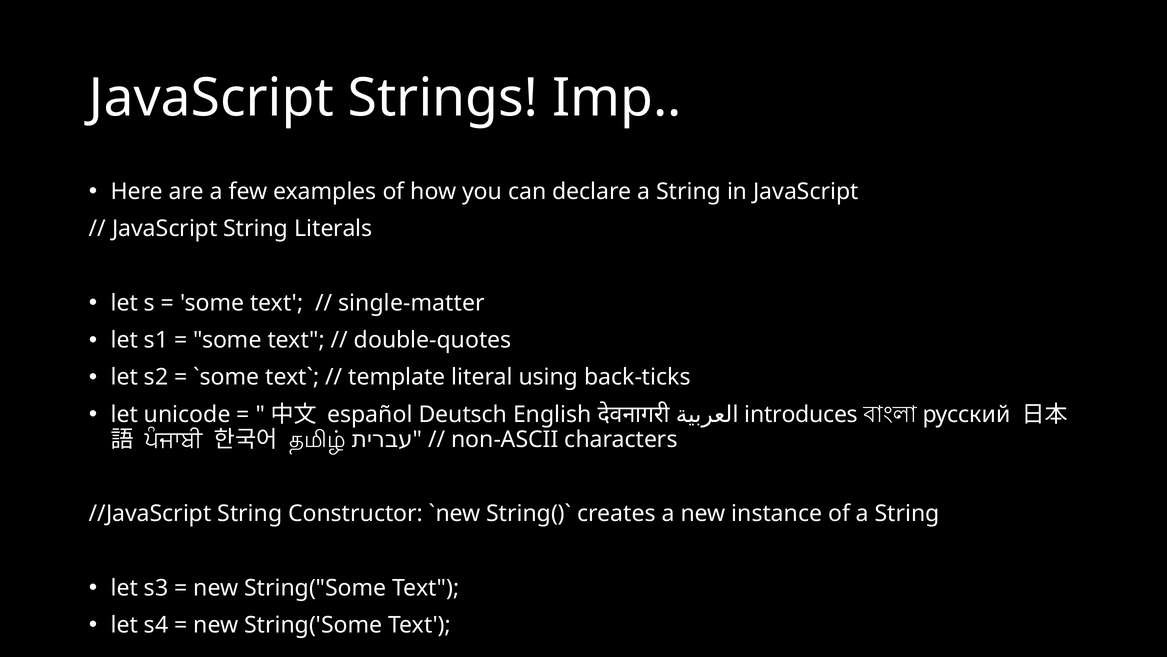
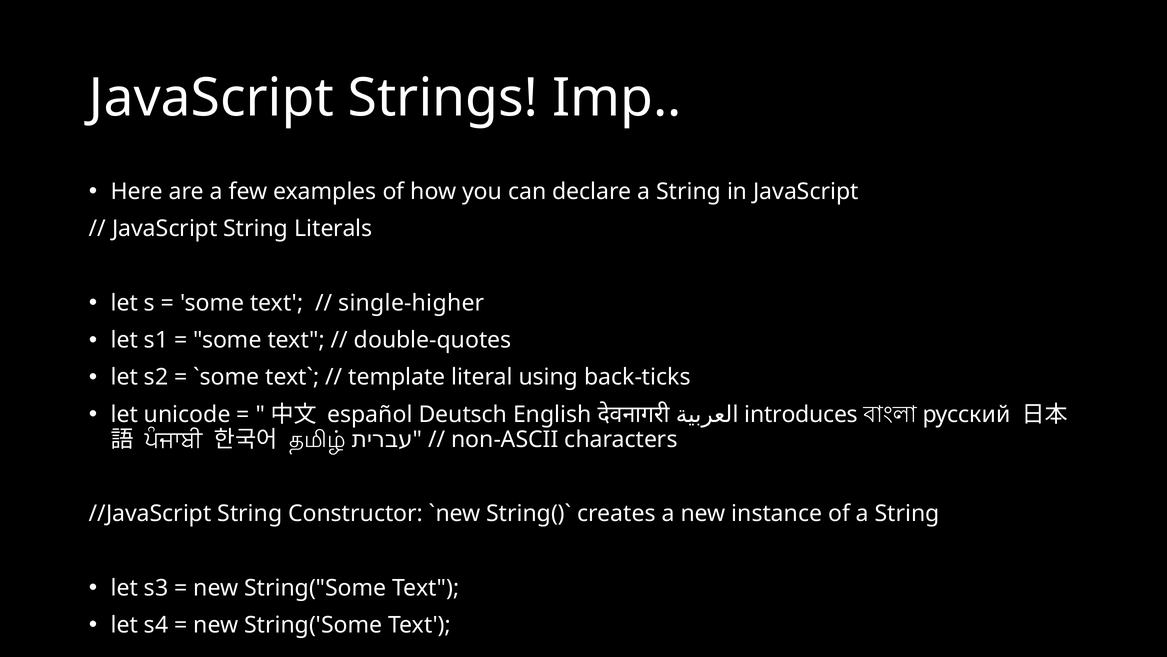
single-matter: single-matter -> single-higher
